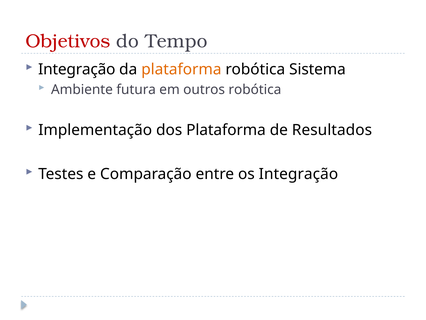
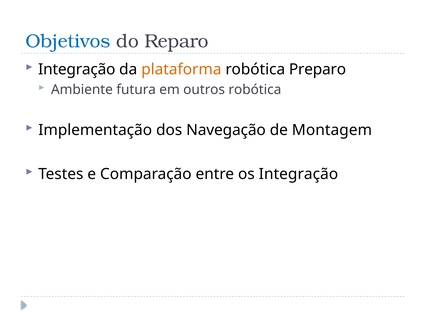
Objetivos colour: red -> blue
Tempo: Tempo -> Reparo
Sistema: Sistema -> Preparo
dos Plataforma: Plataforma -> Navegação
Resultados: Resultados -> Montagem
